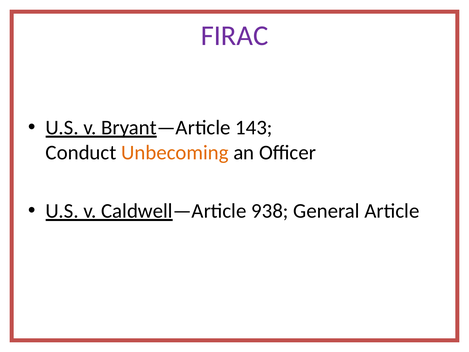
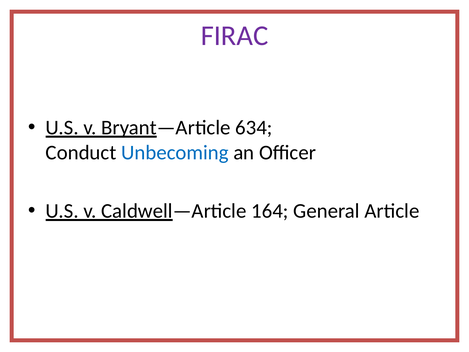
143: 143 -> 634
Unbecoming colour: orange -> blue
938: 938 -> 164
